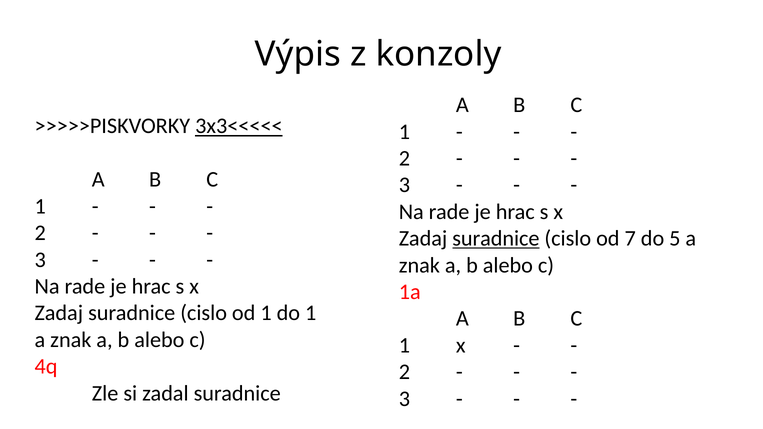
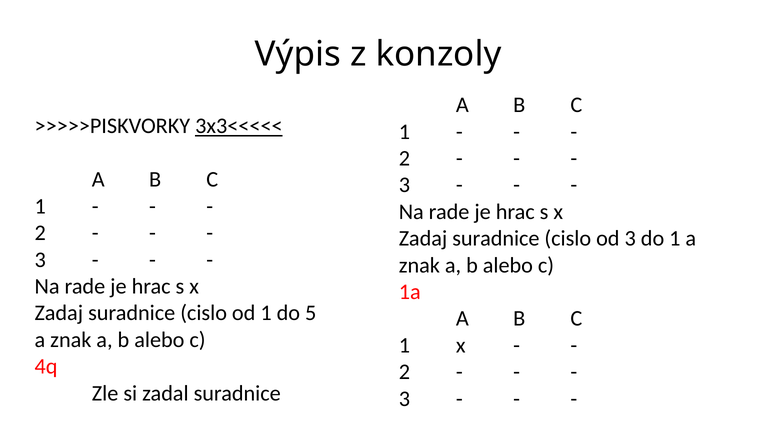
suradnice at (496, 239) underline: present -> none
od 7: 7 -> 3
do 5: 5 -> 1
do 1: 1 -> 5
